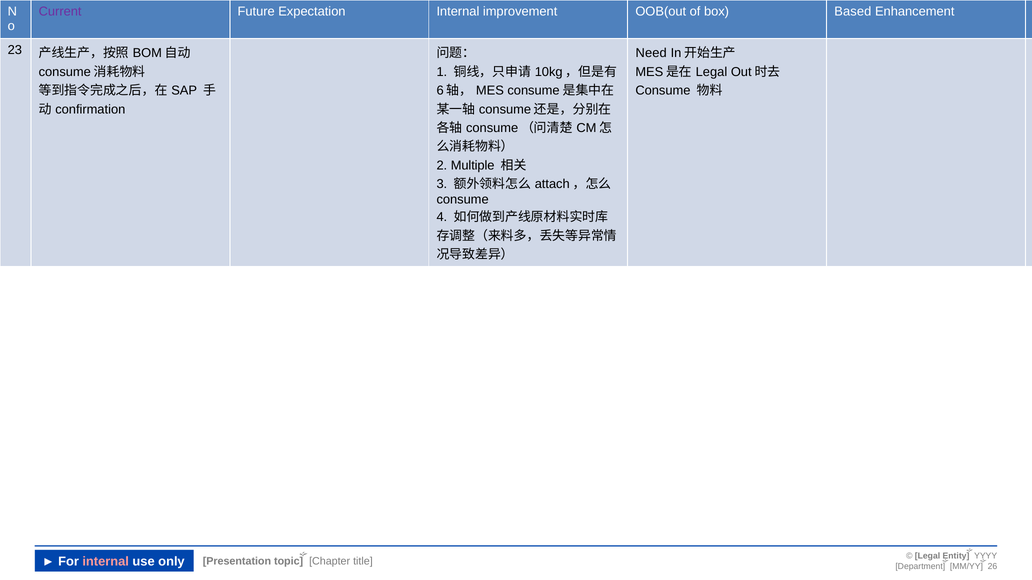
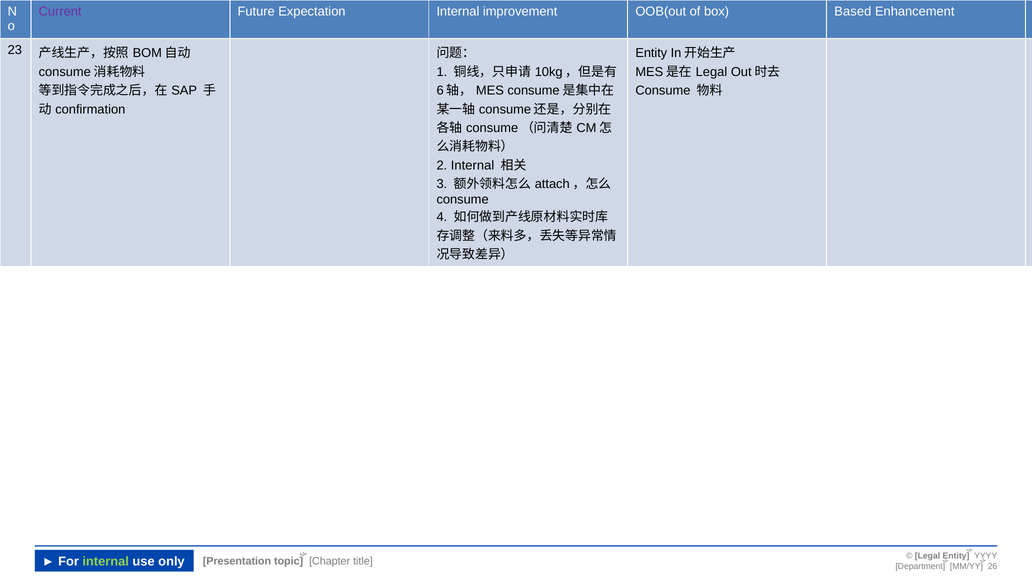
Need at (651, 53): Need -> Entity
2 Multiple: Multiple -> Internal
internal at (106, 562) colour: pink -> light green
